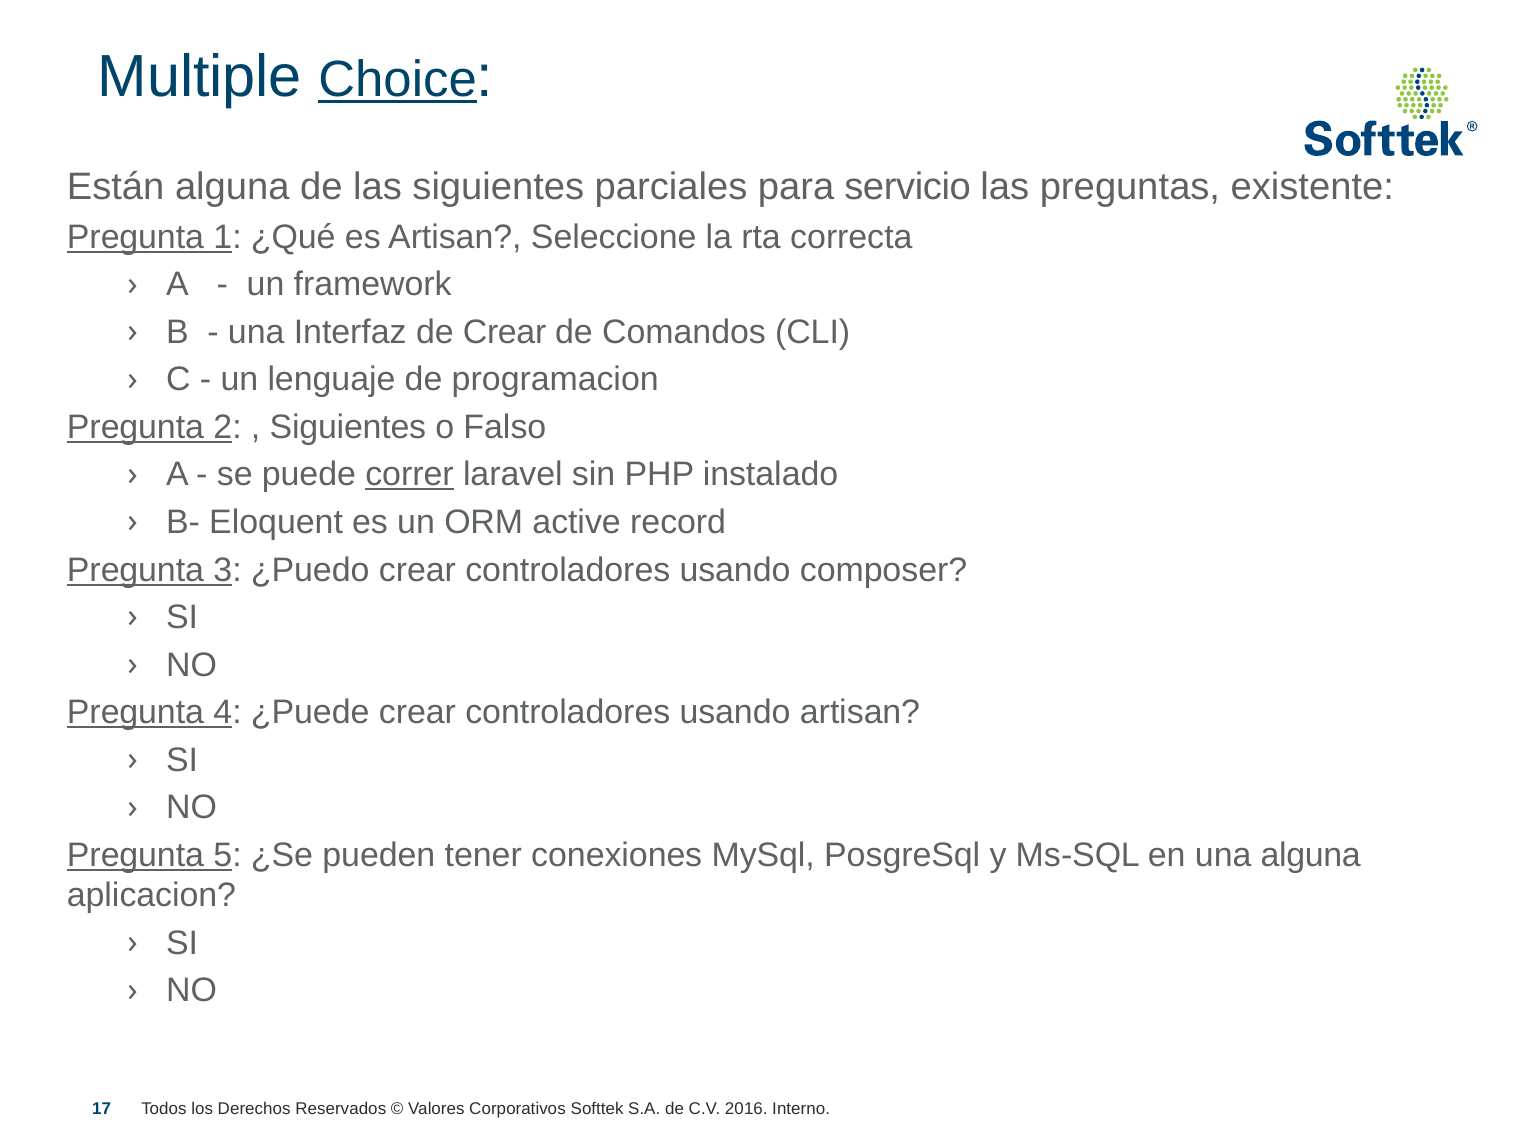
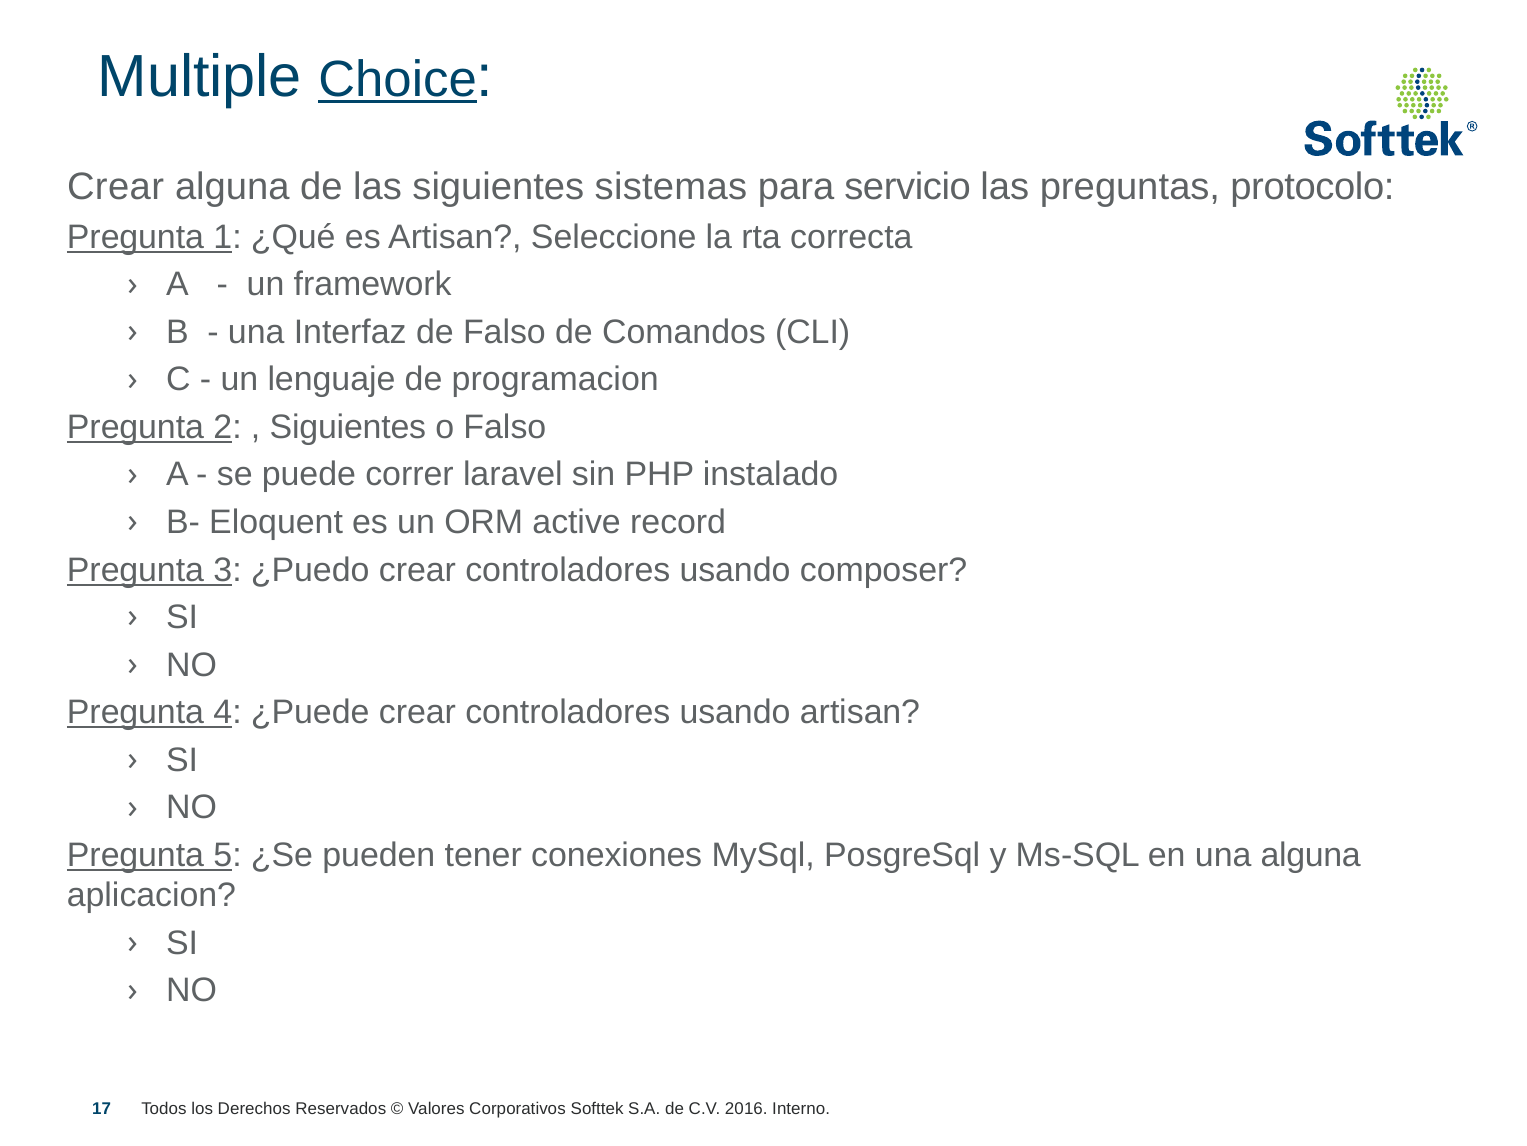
Están at (116, 187): Están -> Crear
parciales: parciales -> sistemas
existente: existente -> protocolo
de Crear: Crear -> Falso
correr underline: present -> none
